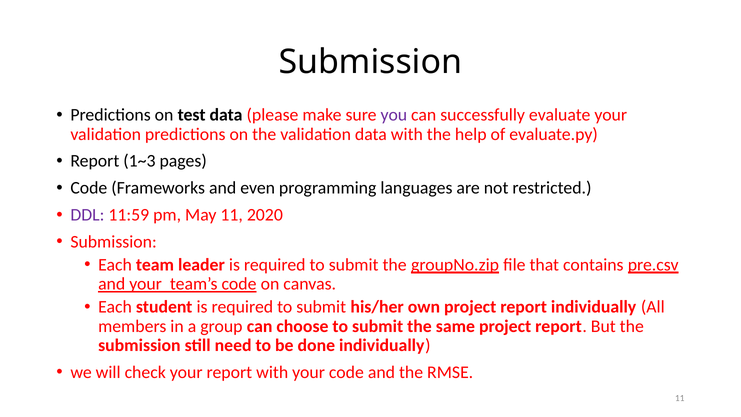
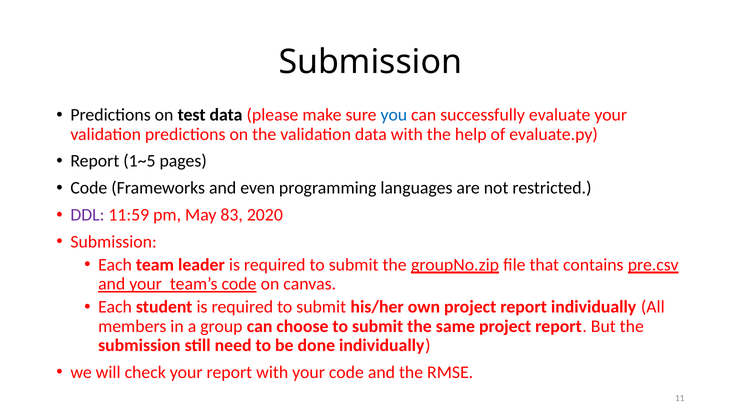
you colour: purple -> blue
1~3: 1~3 -> 1~5
May 11: 11 -> 83
